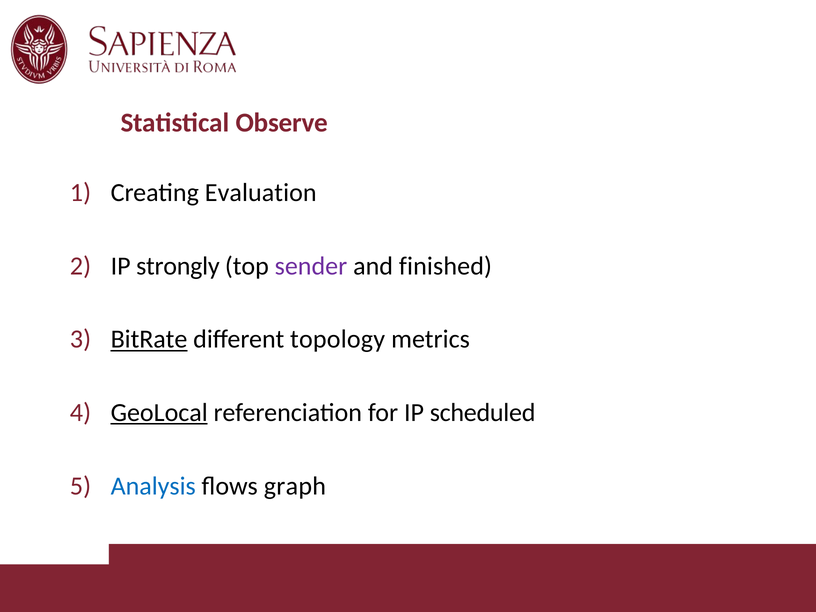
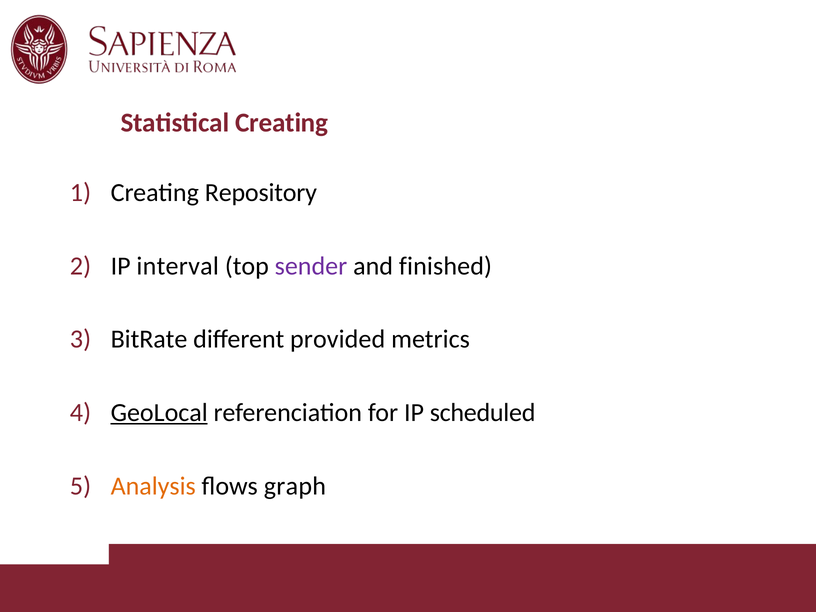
Statistical Observe: Observe -> Creating
Evaluation: Evaluation -> Repository
strongly: strongly -> interval
BitRate underline: present -> none
topology: topology -> provided
Analysis colour: blue -> orange
